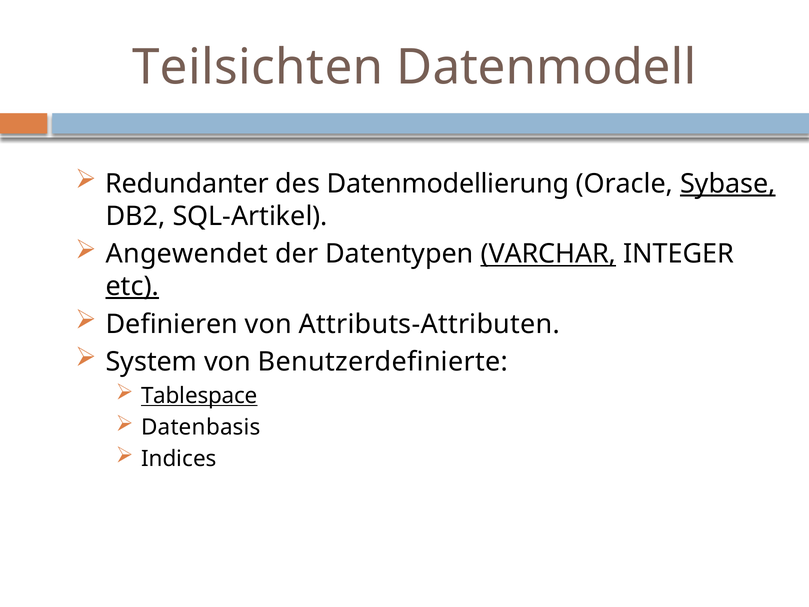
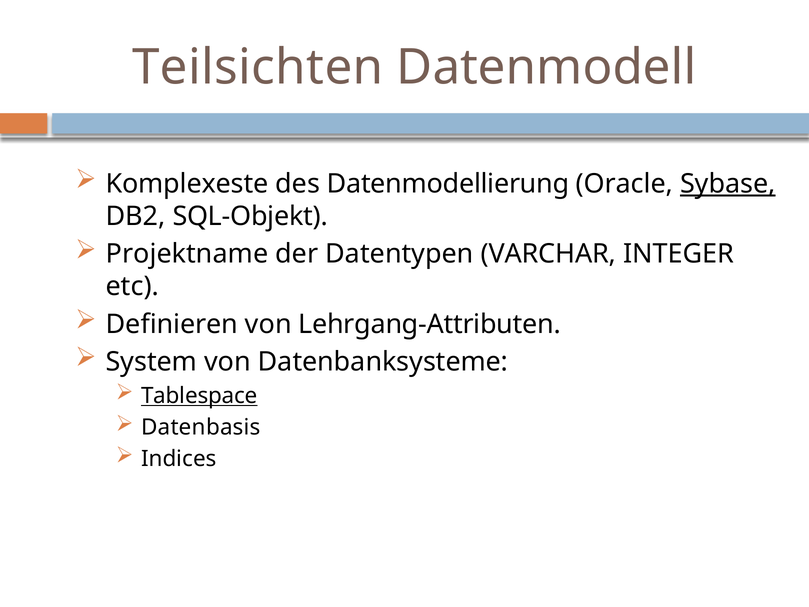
Redundanter: Redundanter -> Komplexeste
SQL-Artikel: SQL-Artikel -> SQL-Objekt
Angewendet: Angewendet -> Projektname
VARCHAR underline: present -> none
etc underline: present -> none
Attributs-Attributen: Attributs-Attributen -> Lehrgang-Attributen
Benutzerdefinierte: Benutzerdefinierte -> Datenbanksysteme
